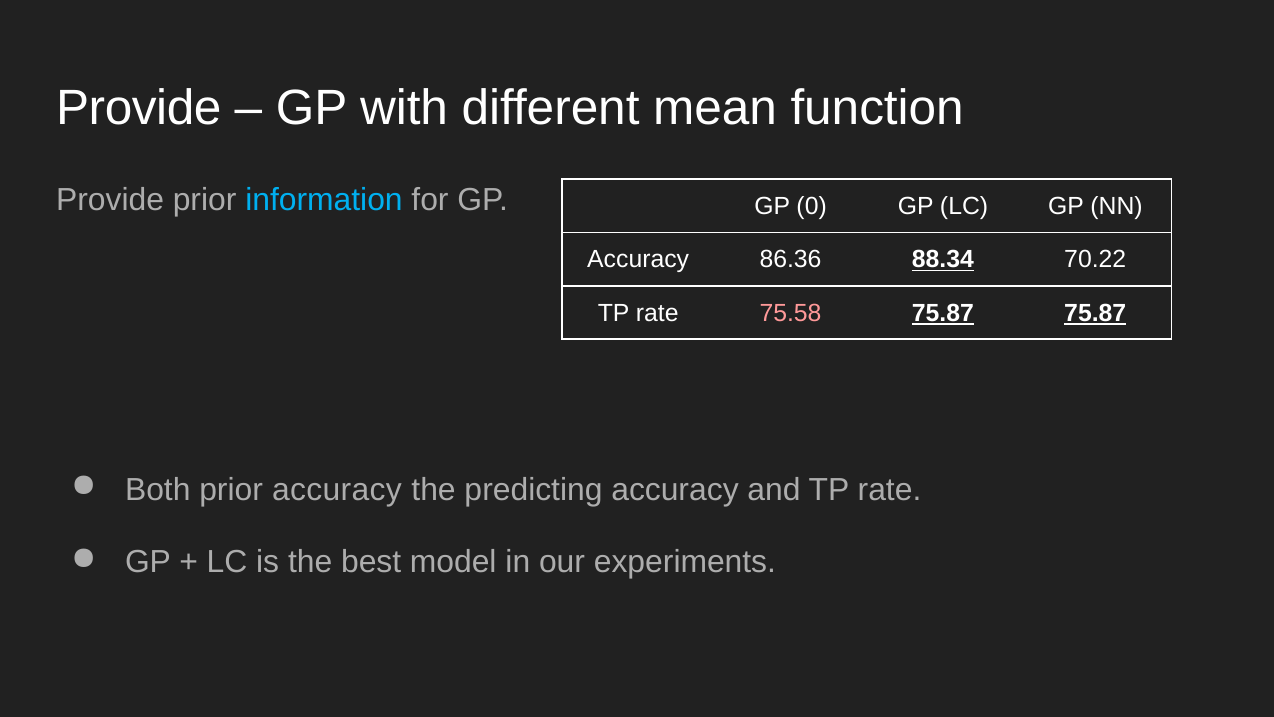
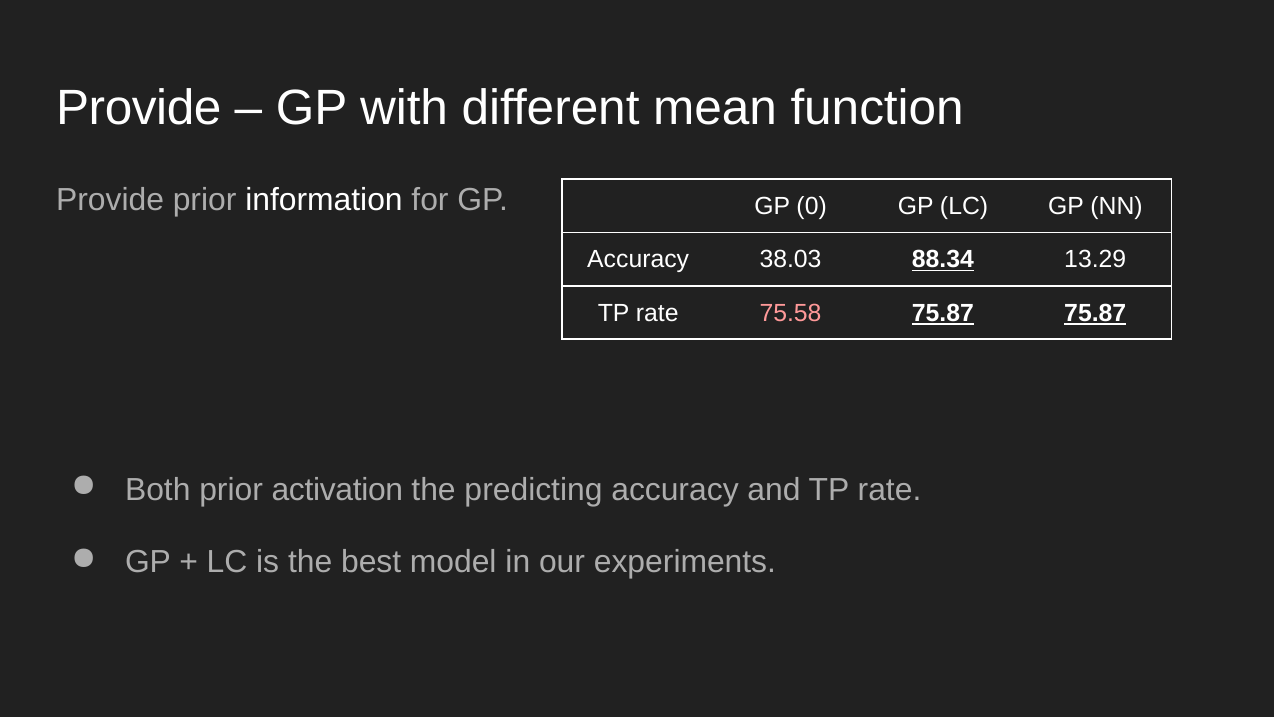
information colour: light blue -> white
86.36: 86.36 -> 38.03
70.22: 70.22 -> 13.29
prior accuracy: accuracy -> activation
